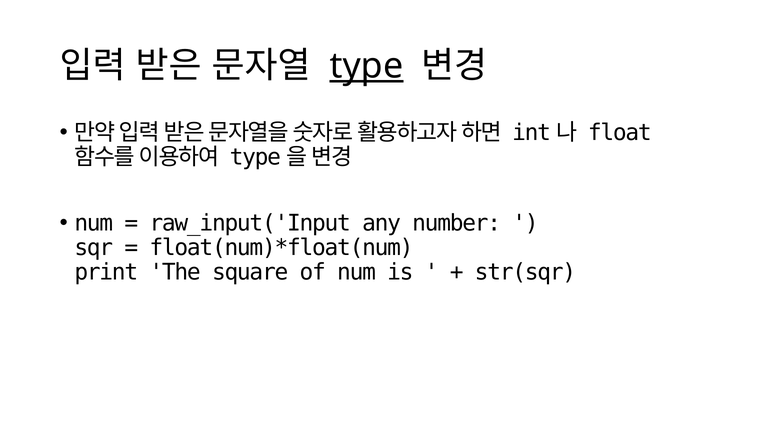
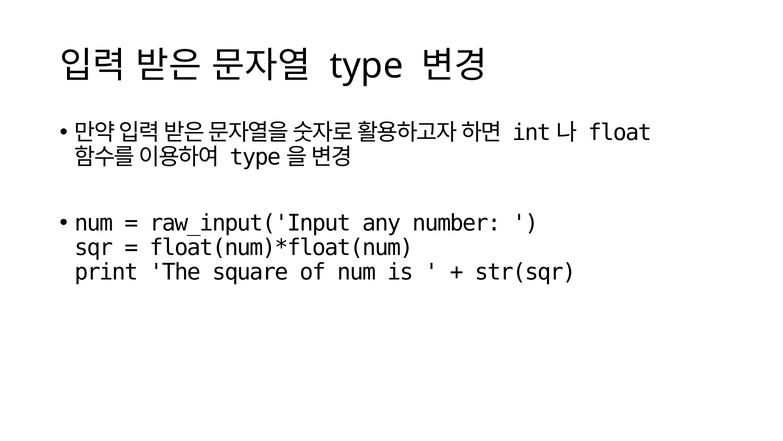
type underline: present -> none
